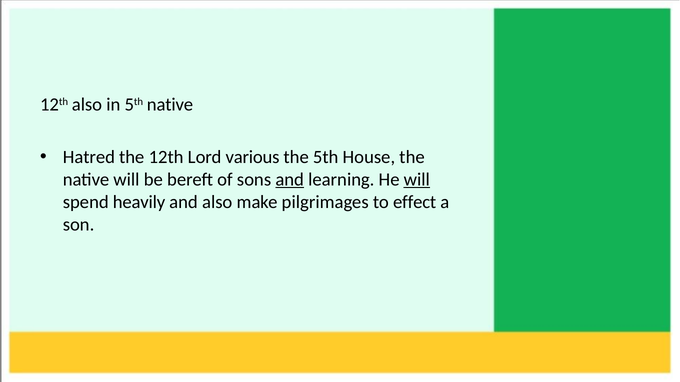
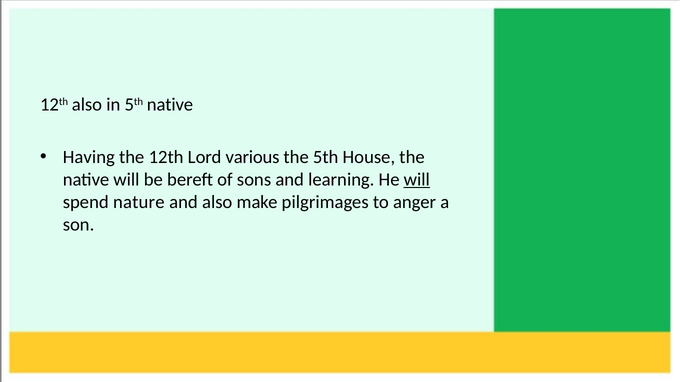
Hatred: Hatred -> Having
and at (290, 179) underline: present -> none
heavily: heavily -> nature
effect: effect -> anger
